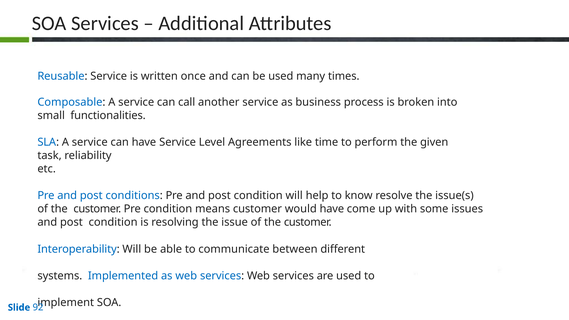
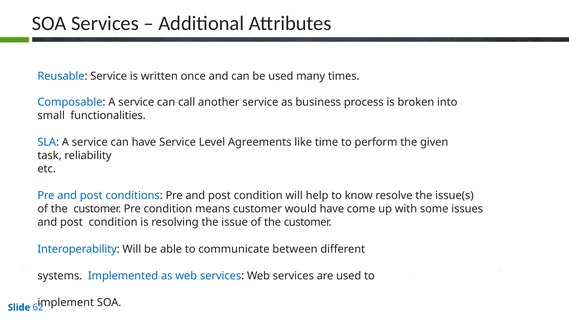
92: 92 -> 62
